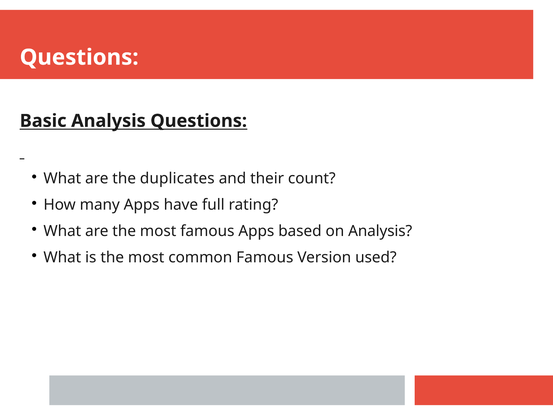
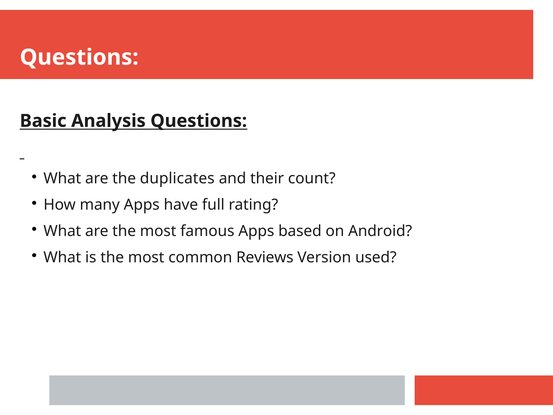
on Analysis: Analysis -> Android
common Famous: Famous -> Reviews
